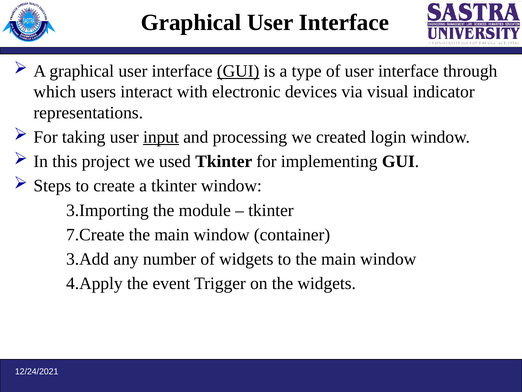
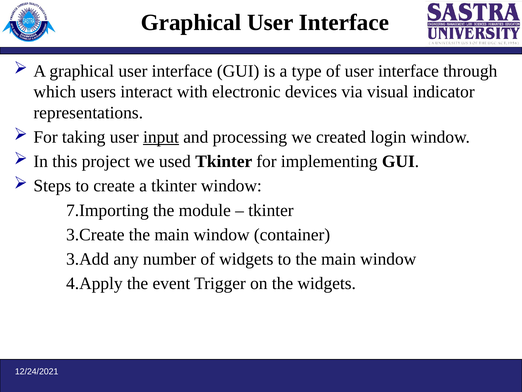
GUI at (238, 71) underline: present -> none
3.Importing: 3.Importing -> 7.Importing
7.Create: 7.Create -> 3.Create
